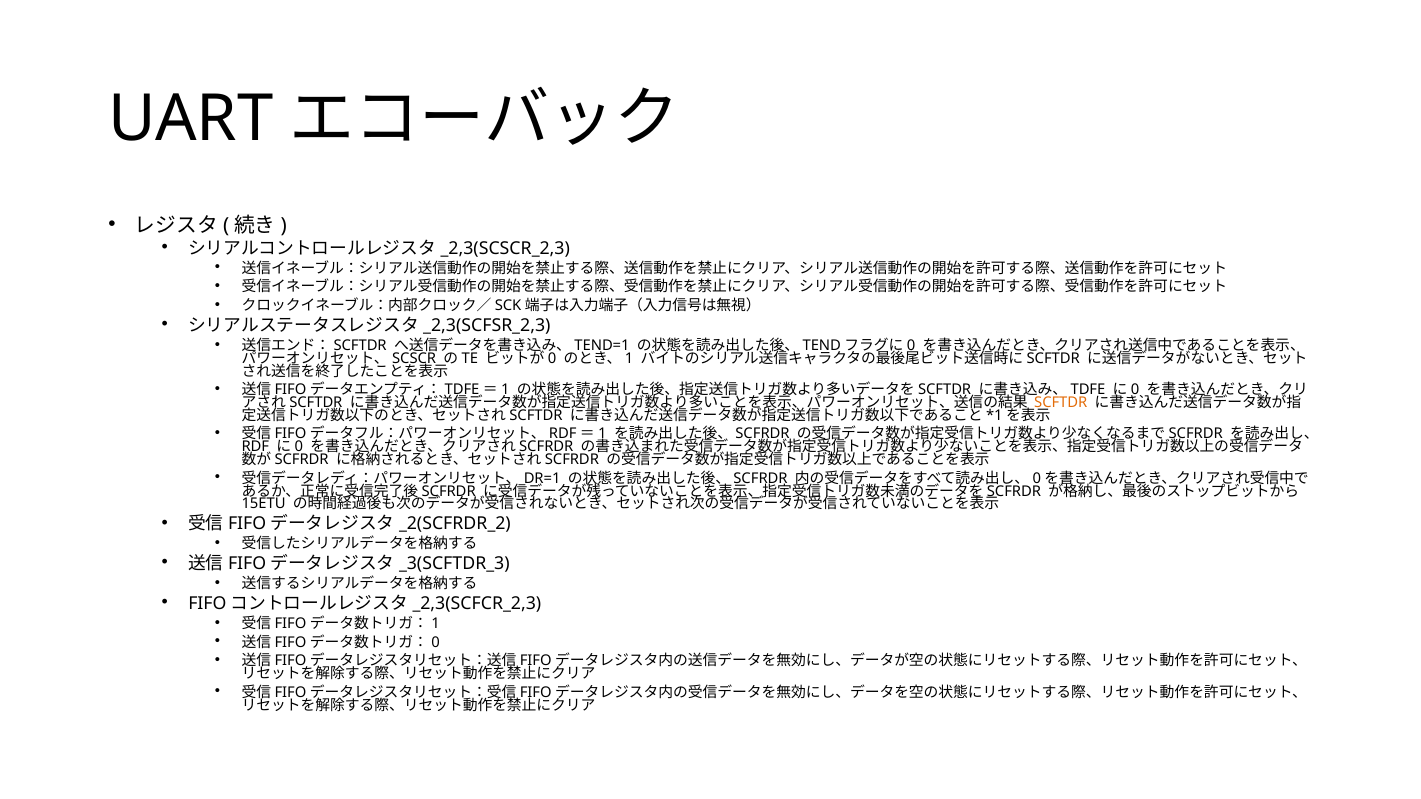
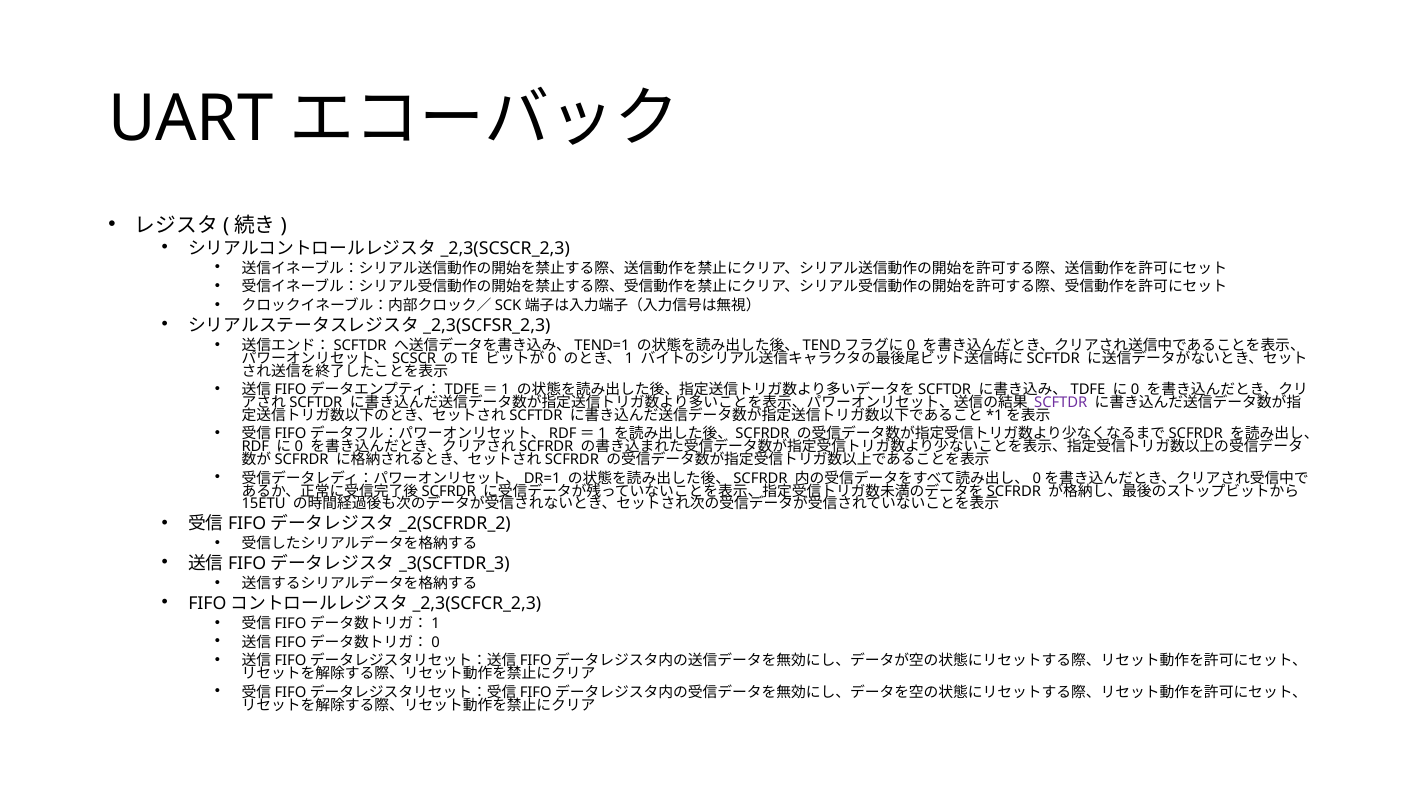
SCFTDR colour: orange -> purple
